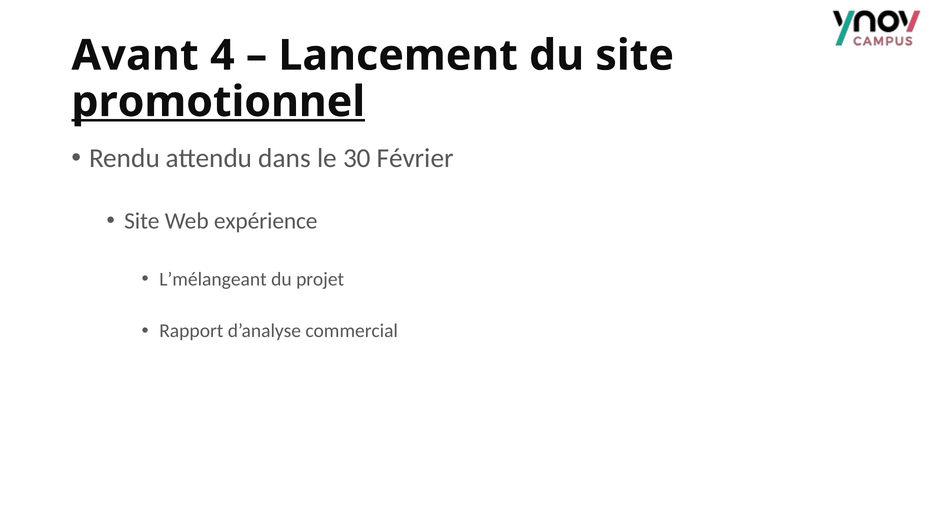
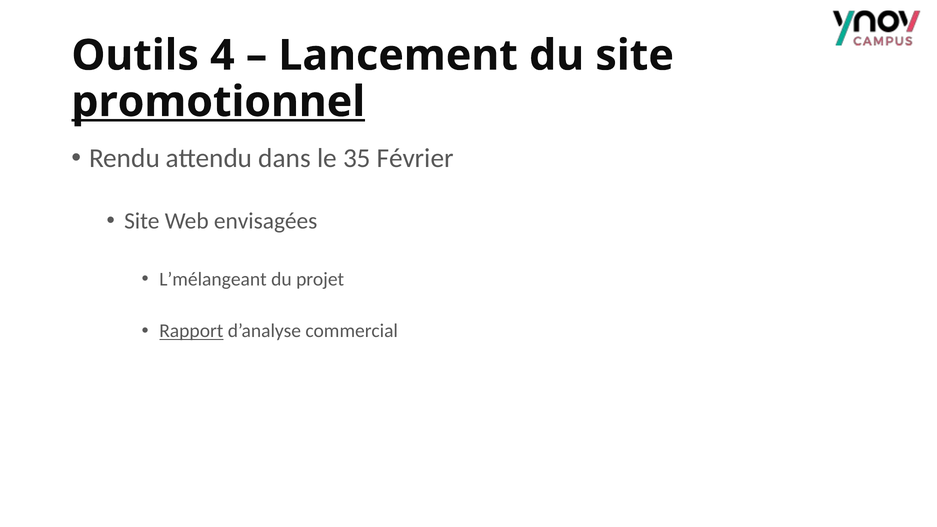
Avant: Avant -> Outils
30: 30 -> 35
expérience: expérience -> envisagées
Rapport underline: none -> present
